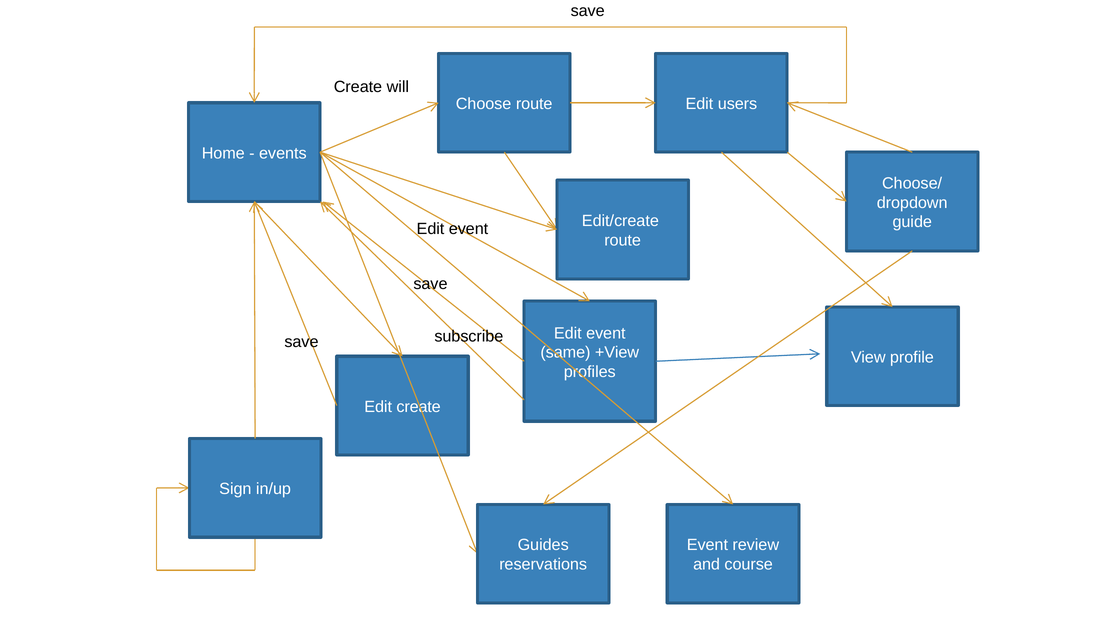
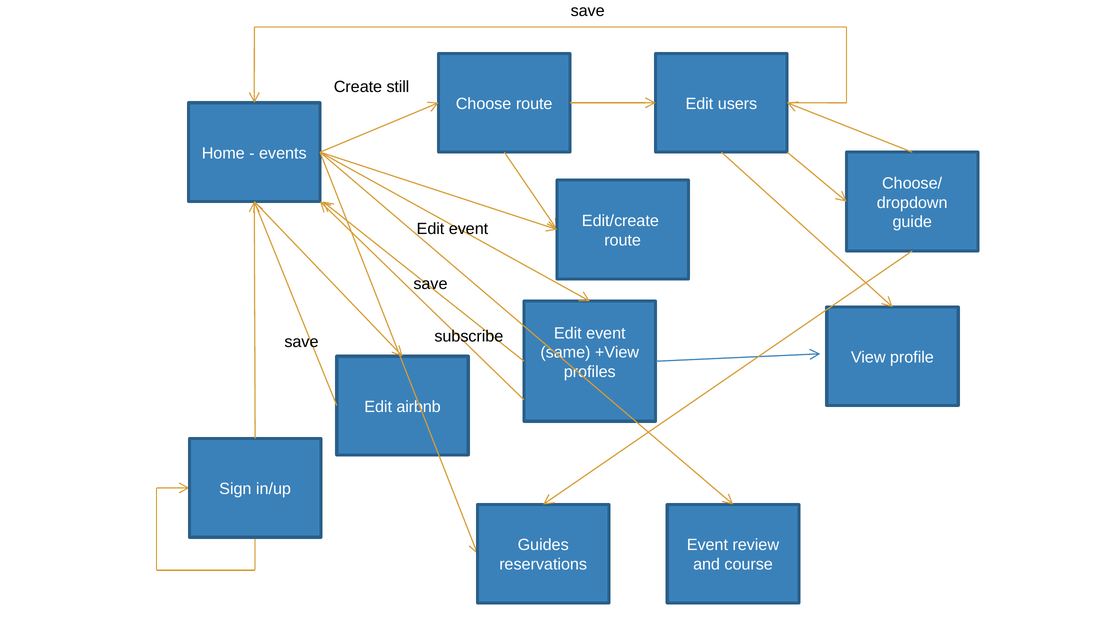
will: will -> still
Edit create: create -> airbnb
